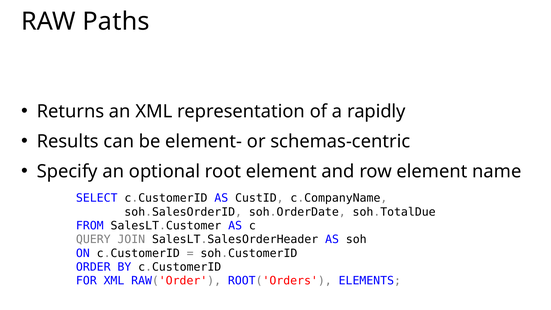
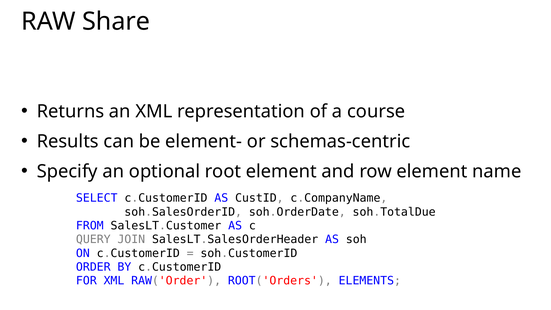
Paths: Paths -> Share
rapidly: rapidly -> course
